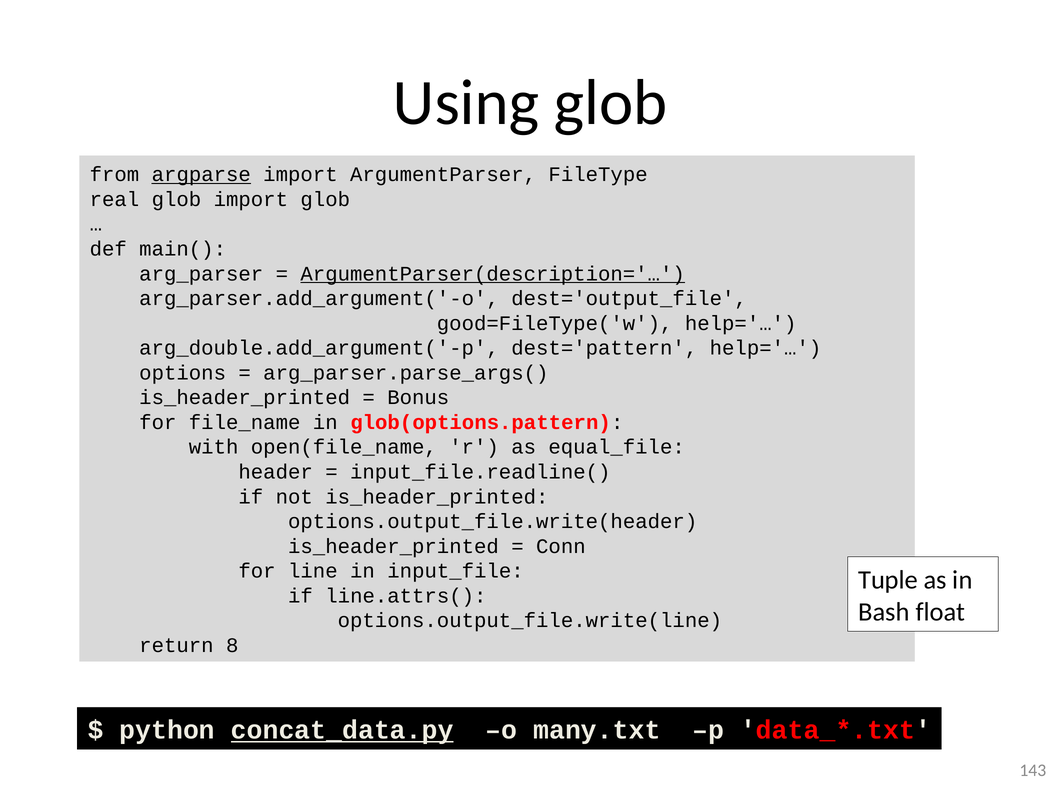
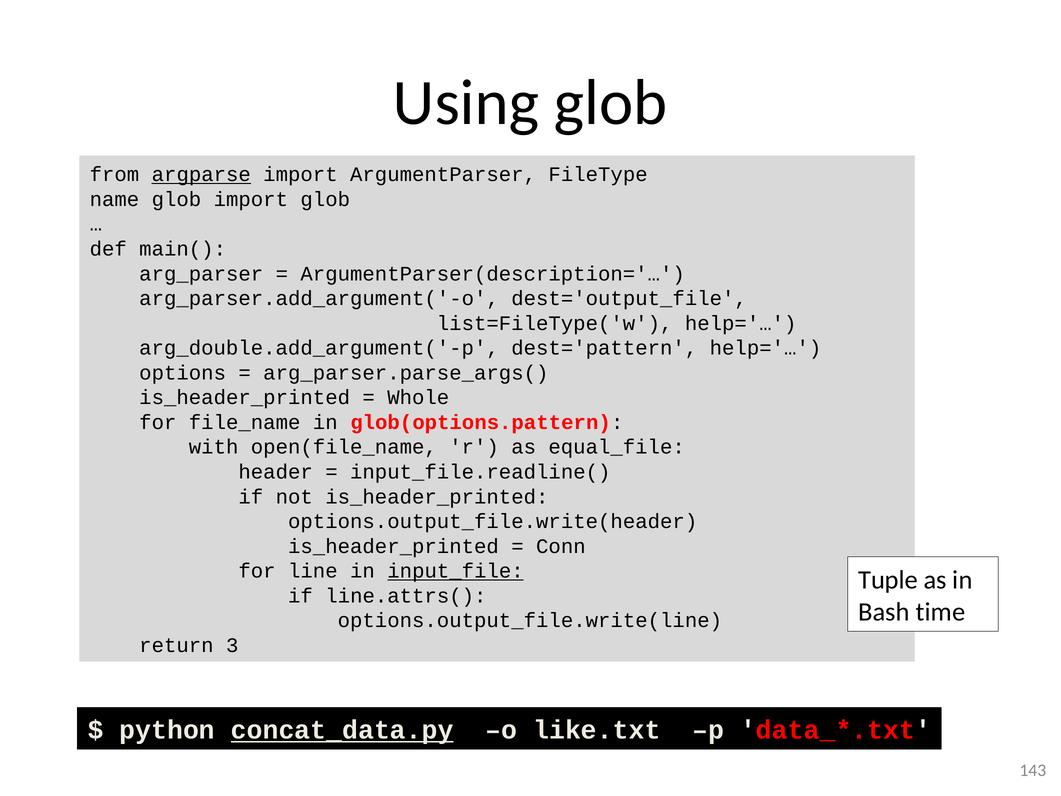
real: real -> name
ArgumentParser(description='… underline: present -> none
good=FileType('w: good=FileType('w -> list=FileType('w
Bonus: Bonus -> Whole
input_file underline: none -> present
float: float -> time
8: 8 -> 3
many.txt: many.txt -> like.txt
